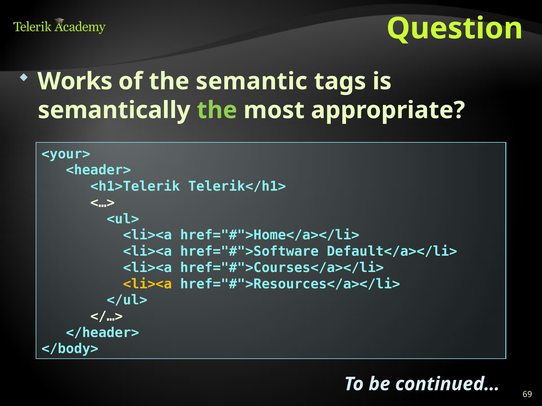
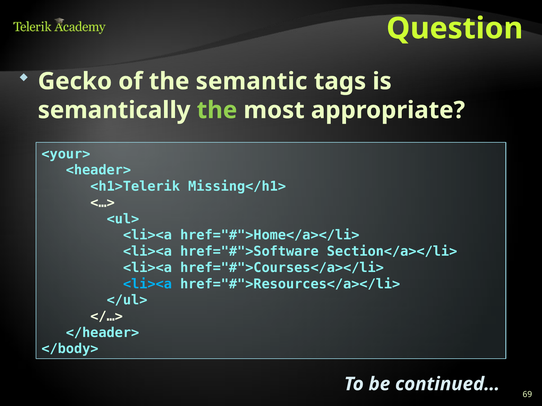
Works: Works -> Gecko
Telerik</h1>: Telerik</h1> -> Missing</h1>
Default</a></li>: Default</a></li> -> Section</a></li>
<li><a at (147, 284) colour: yellow -> light blue
